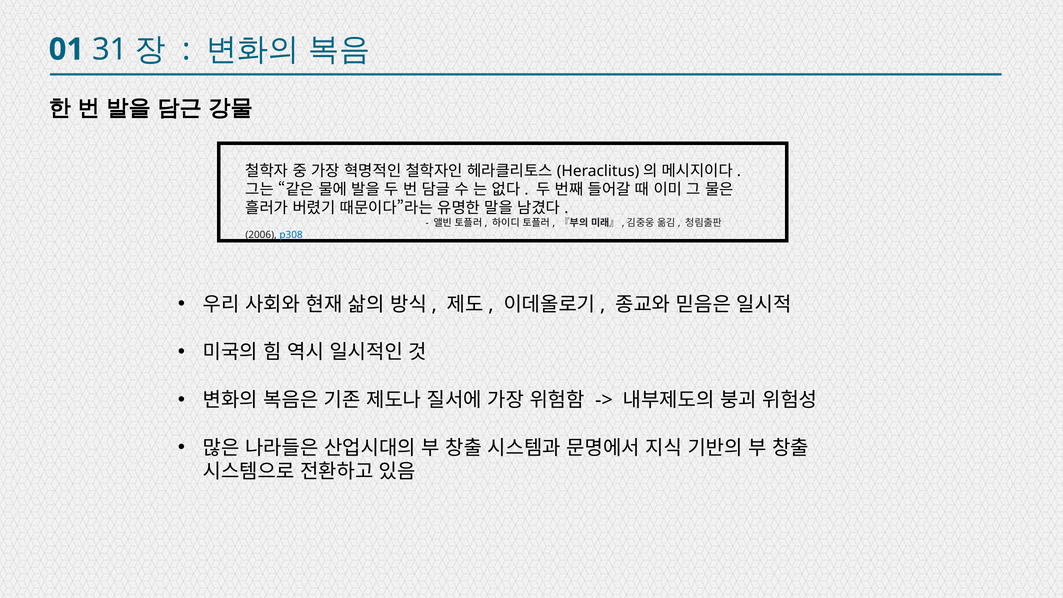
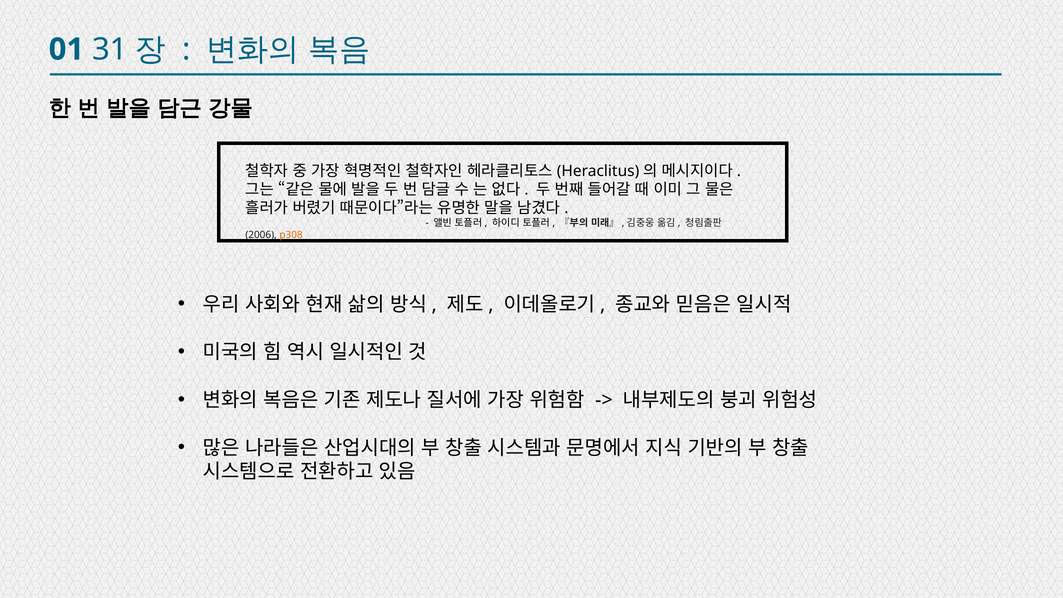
p308 colour: blue -> orange
